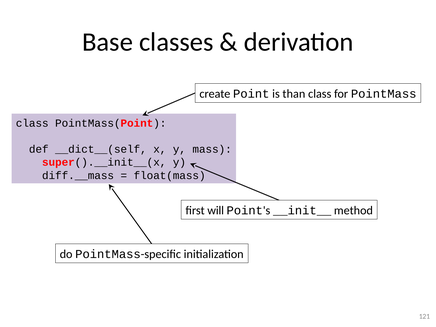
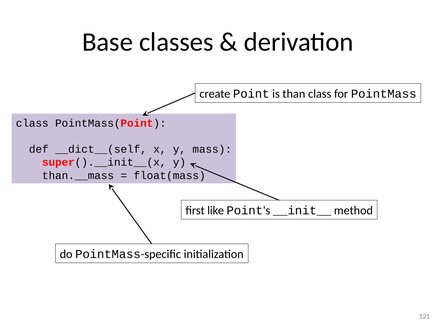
diff.__mass: diff.__mass -> than.__mass
will: will -> like
